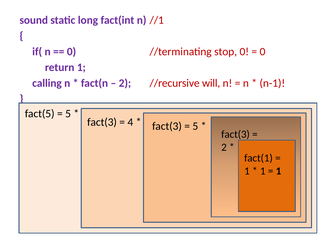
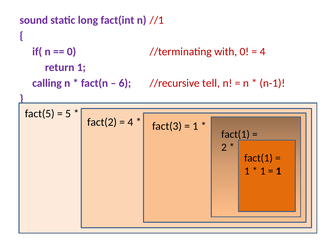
stop: stop -> with
0 at (263, 52): 0 -> 4
2 at (125, 83): 2 -> 6
will: will -> tell
fact(3 at (102, 122): fact(3 -> fact(2
5 at (195, 126): 5 -> 1
fact(3 at (235, 134): fact(3 -> fact(1
